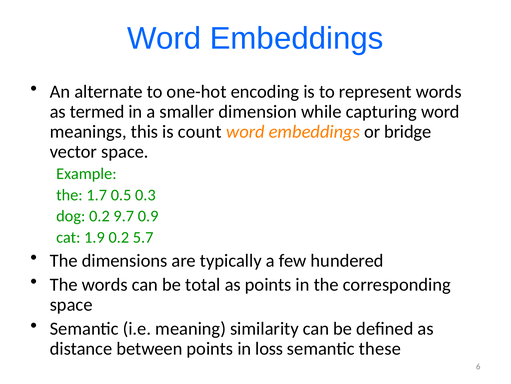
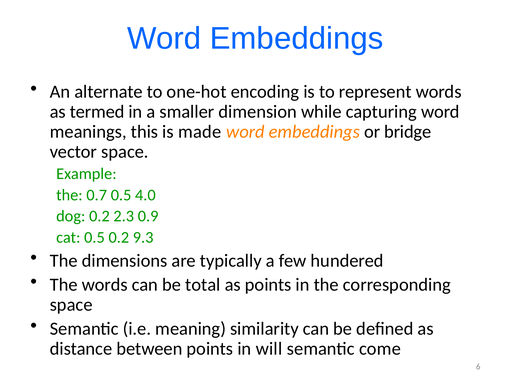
count: count -> made
1.7: 1.7 -> 0.7
0.3: 0.3 -> 4.0
9.7: 9.7 -> 2.3
cat 1.9: 1.9 -> 0.5
5.7: 5.7 -> 9.3
loss: loss -> will
these: these -> come
